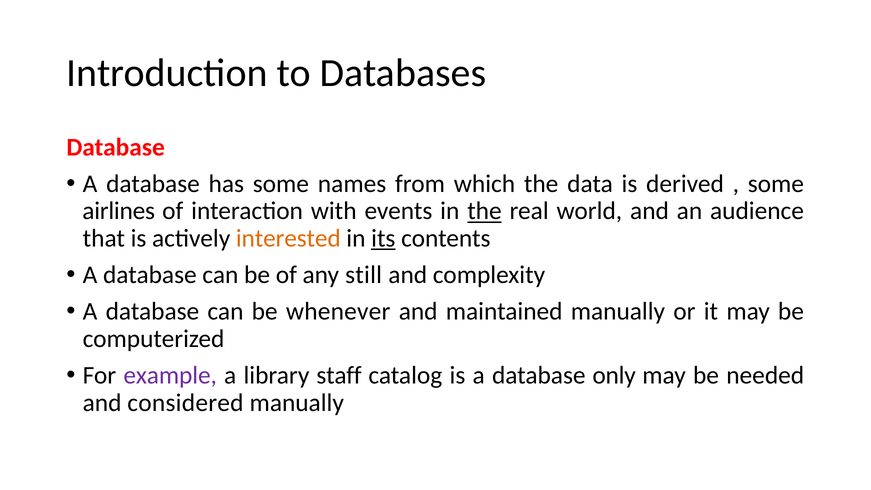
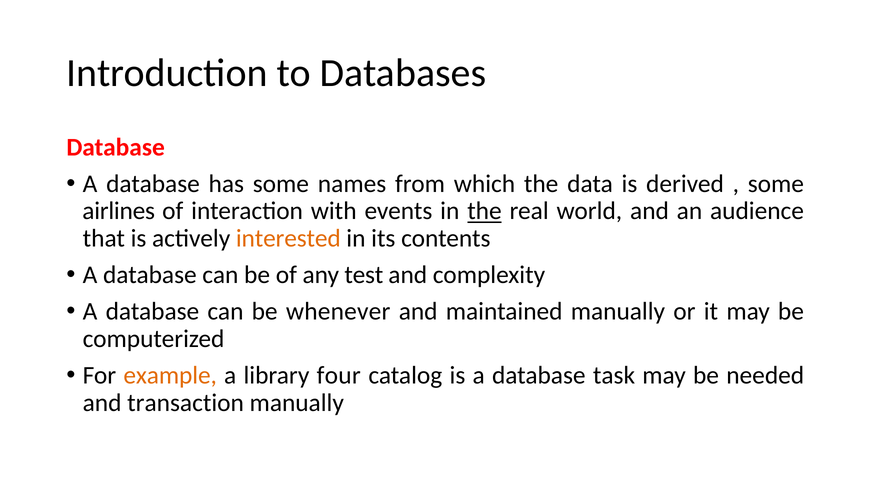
its underline: present -> none
still: still -> test
example colour: purple -> orange
staff: staff -> four
only: only -> task
considered: considered -> transaction
